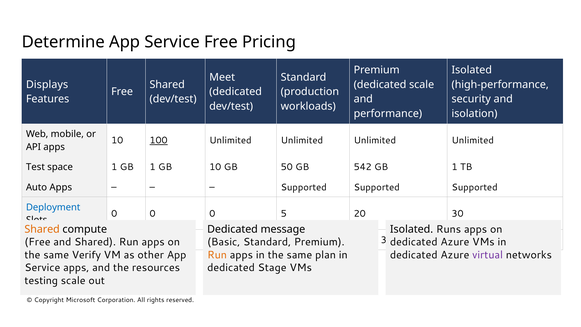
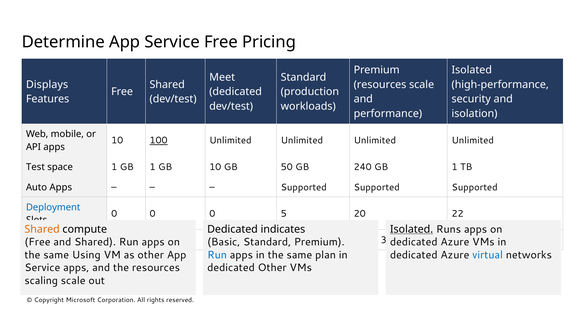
dedicated at (380, 84): dedicated -> resources
542: 542 -> 240
20 30: 30 -> 22
message: message -> indicates
Isolated at (412, 229) underline: none -> present
Verify: Verify -> Using
Run at (217, 255) colour: orange -> blue
virtual colour: purple -> blue
dedicated Stage: Stage -> Other
testing: testing -> scaling
